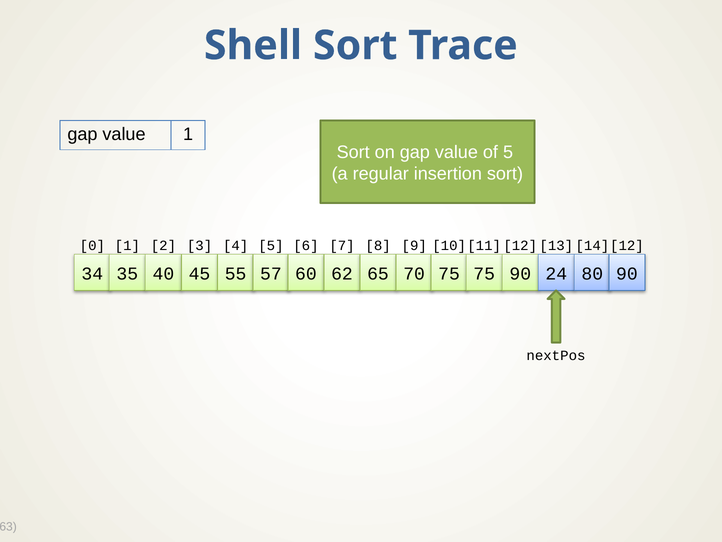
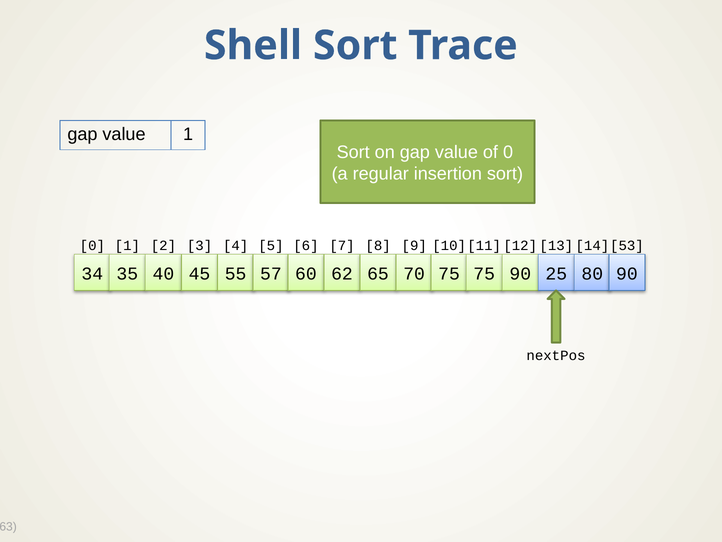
of 5: 5 -> 0
12: 12 -> 53
24: 24 -> 25
